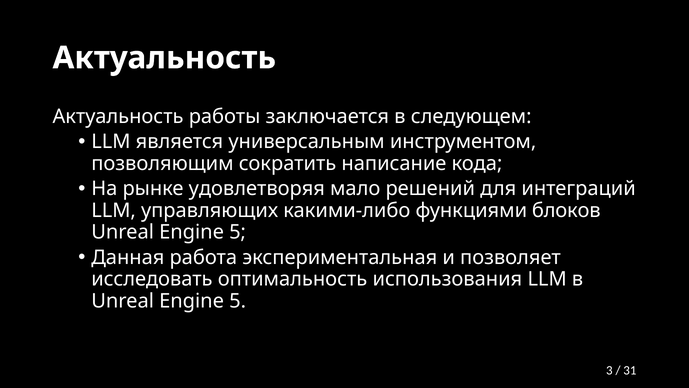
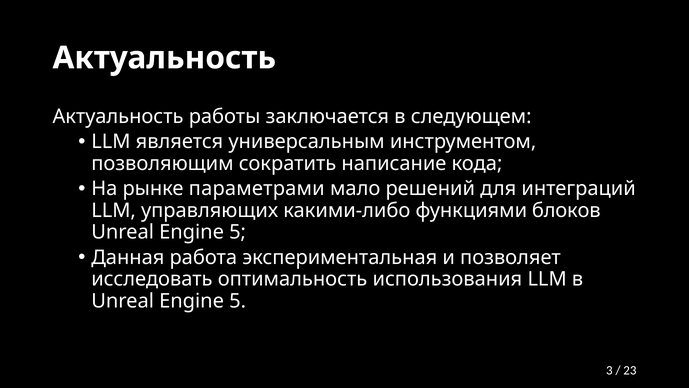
удовлетворяя: удовлетворяя -> параметрами
31: 31 -> 23
